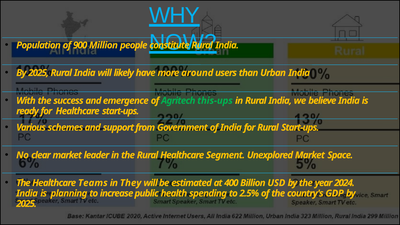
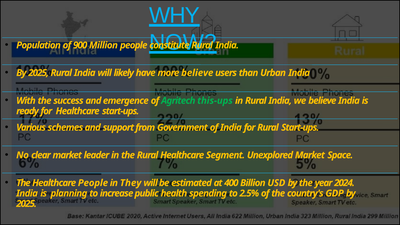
more around: around -> believe
Healthcare Teams: Teams -> People
